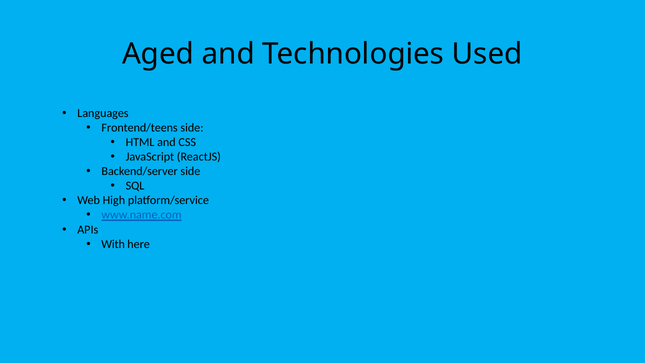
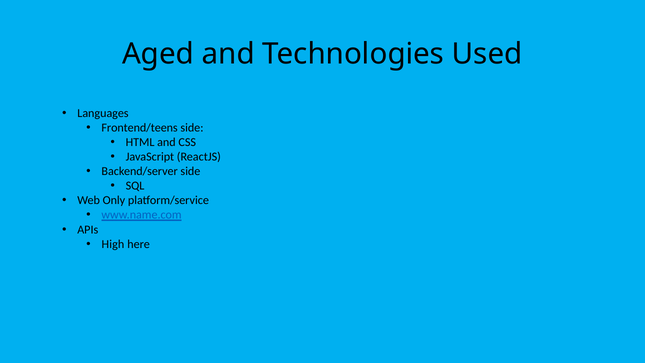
High: High -> Only
With: With -> High
